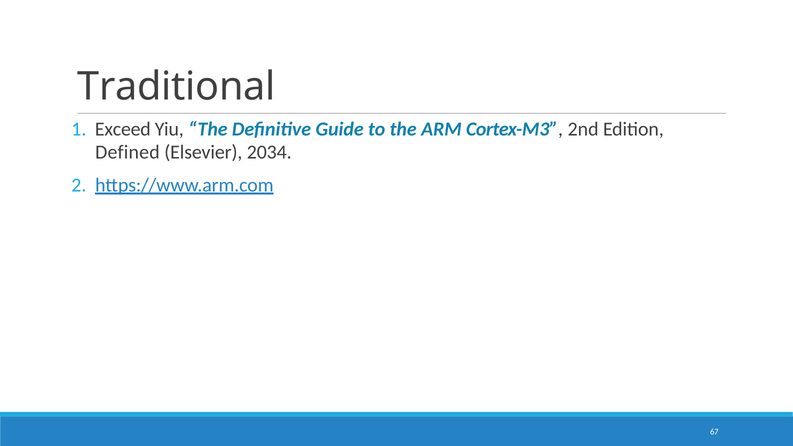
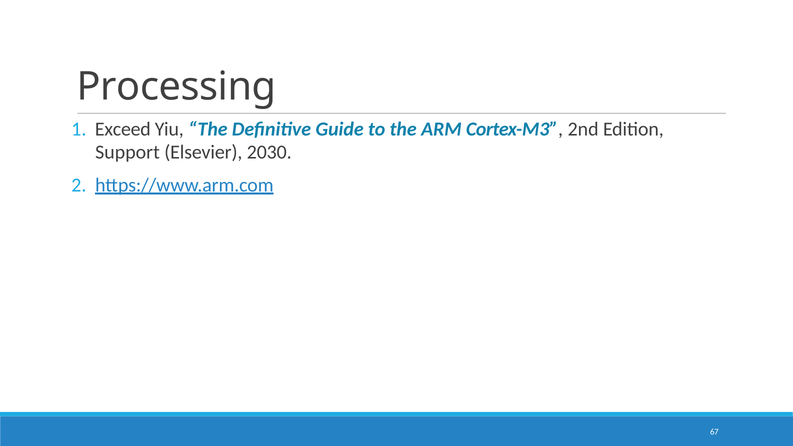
Traditional: Traditional -> Processing
Defined: Defined -> Support
2034: 2034 -> 2030
